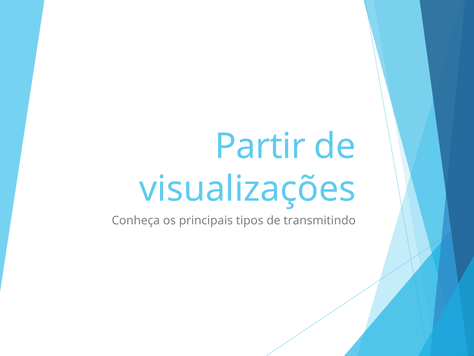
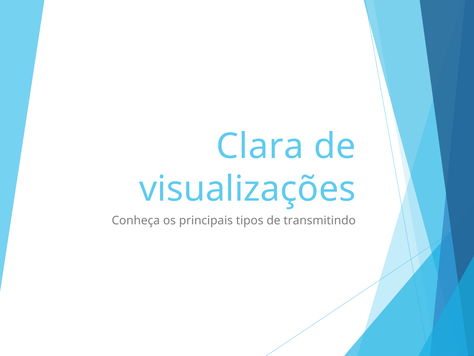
Partir: Partir -> Clara
